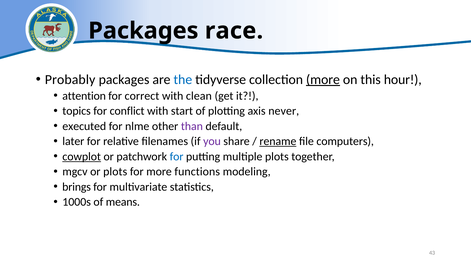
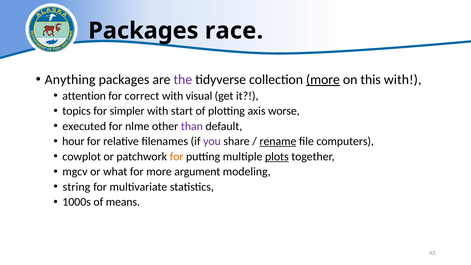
Probably: Probably -> Anything
the colour: blue -> purple
this hour: hour -> with
clean: clean -> visual
conflict: conflict -> simpler
never: never -> worse
later: later -> hour
cowplot underline: present -> none
for at (177, 156) colour: blue -> orange
plots at (277, 156) underline: none -> present
or plots: plots -> what
functions: functions -> argument
brings: brings -> string
